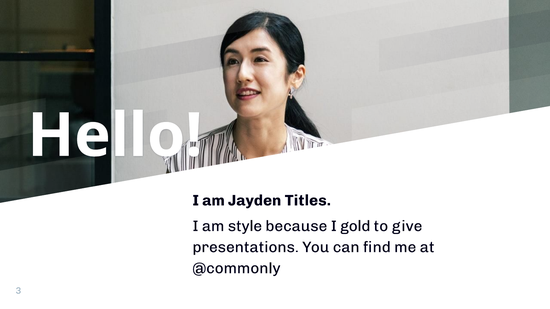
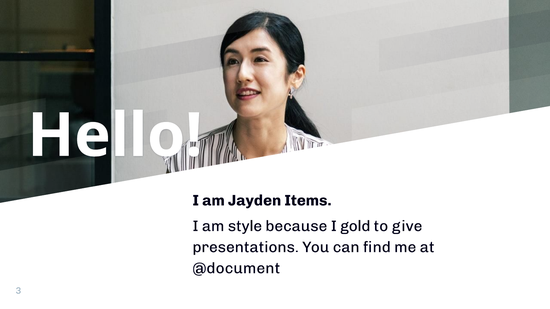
Titles: Titles -> Items
@commonly: @commonly -> @document
